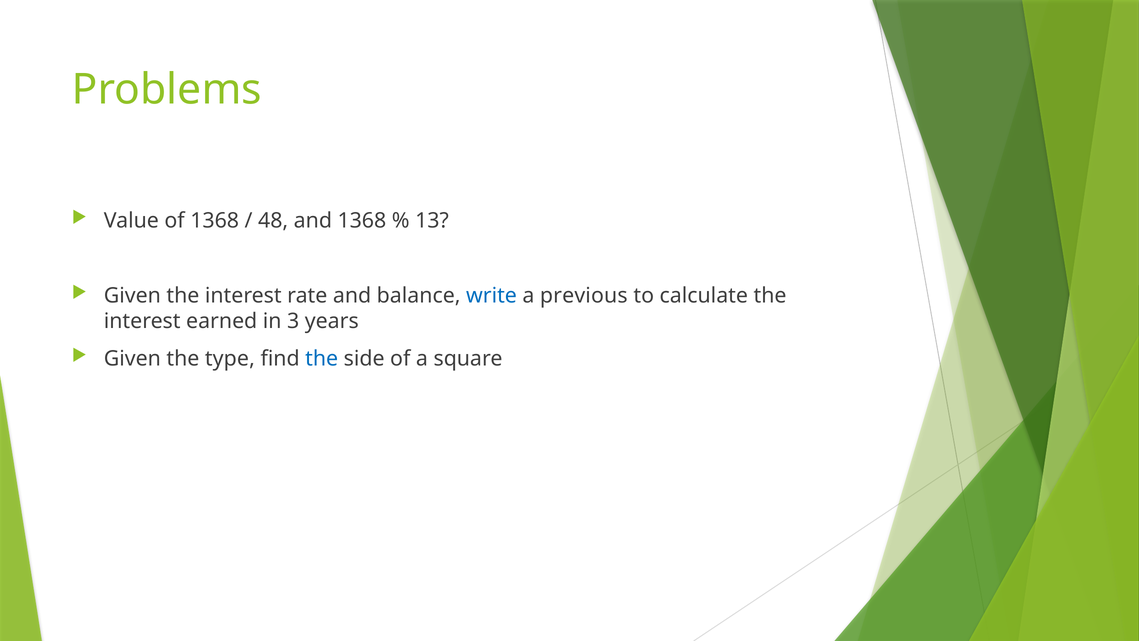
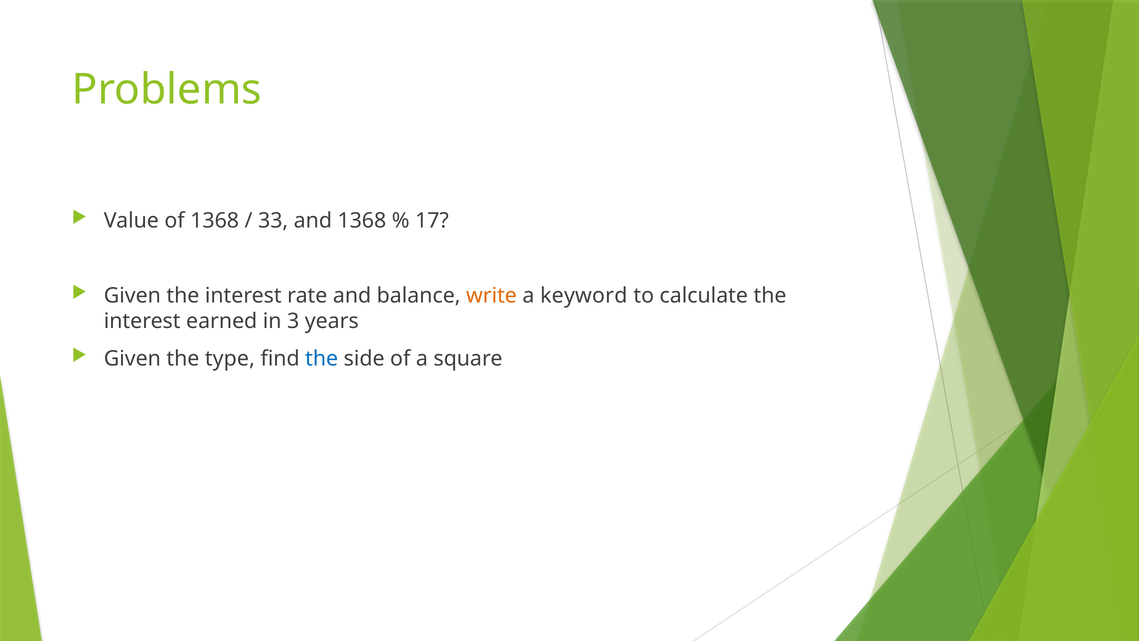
48: 48 -> 33
13: 13 -> 17
write colour: blue -> orange
previous: previous -> keyword
